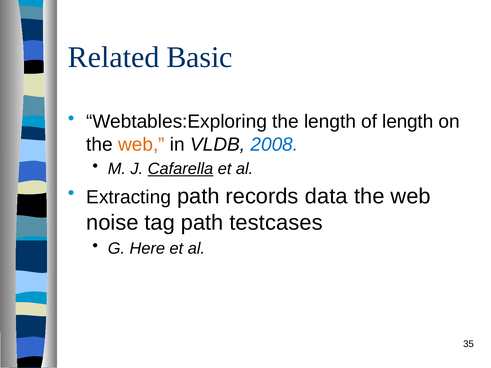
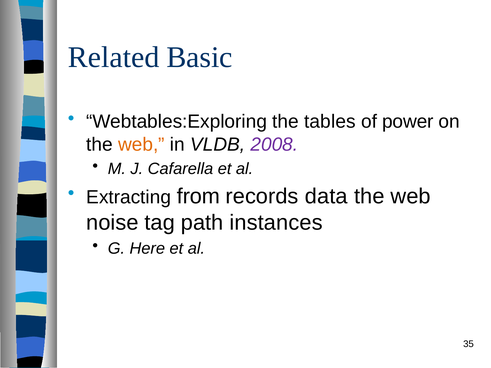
the length: length -> tables
of length: length -> power
2008 colour: blue -> purple
Cafarella underline: present -> none
Extracting path: path -> from
testcases: testcases -> instances
